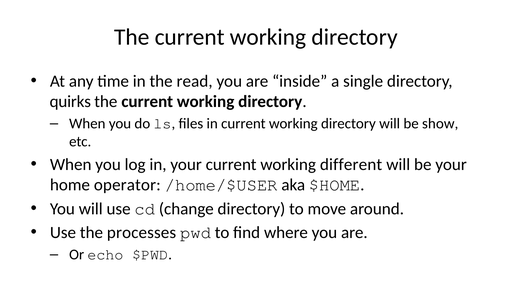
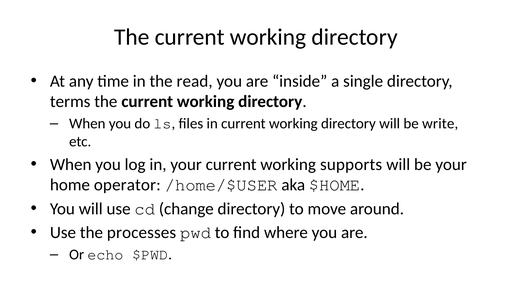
quirks: quirks -> terms
show: show -> write
different: different -> supports
